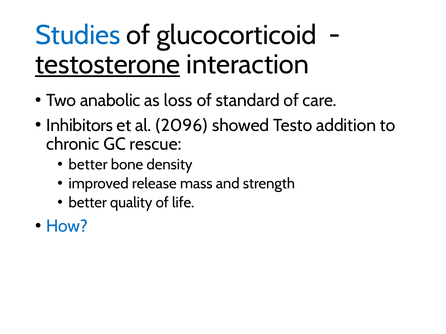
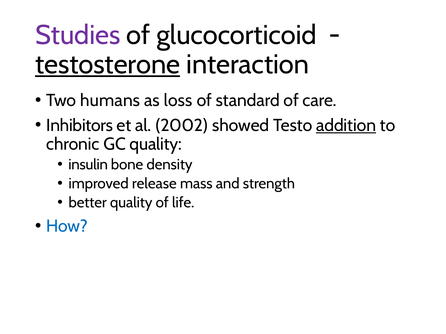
Studies colour: blue -> purple
anabolic: anabolic -> humans
2096: 2096 -> 2002
addition underline: none -> present
GC rescue: rescue -> quality
better at (88, 165): better -> insulin
